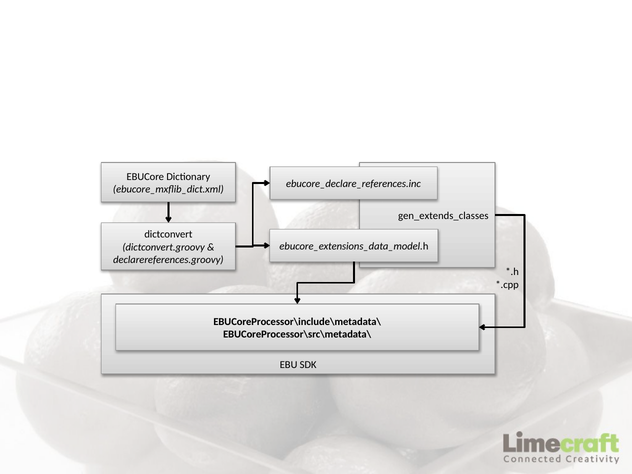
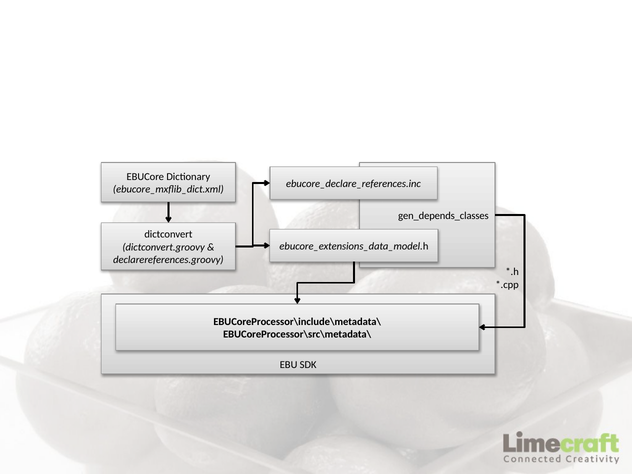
gen_extends_classes: gen_extends_classes -> gen_depends_classes
